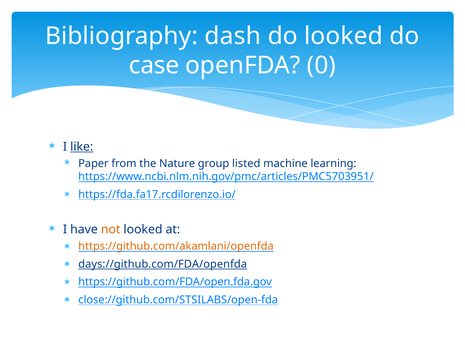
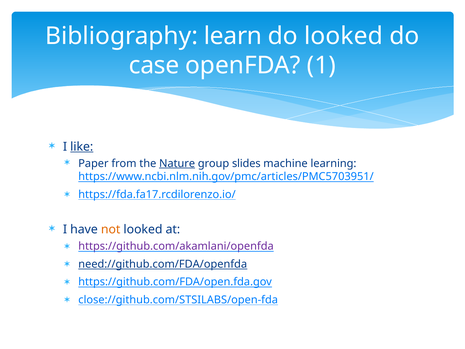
dash: dash -> learn
0: 0 -> 1
Nature underline: none -> present
listed: listed -> slides
https://github.com/akamlani/openfda colour: orange -> purple
days://github.com/FDA/openfda: days://github.com/FDA/openfda -> need://github.com/FDA/openfda
